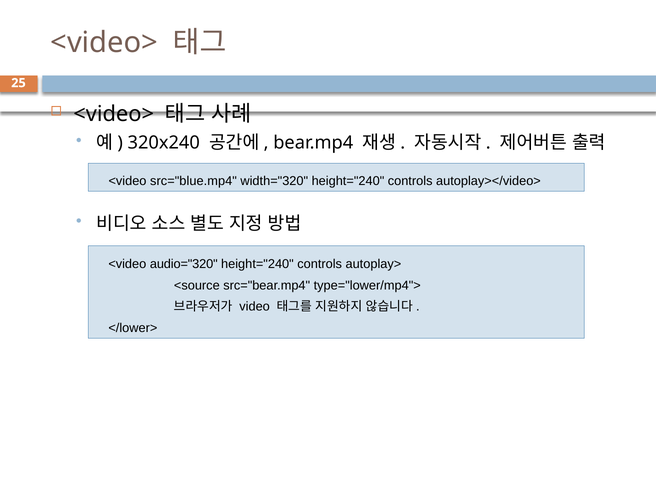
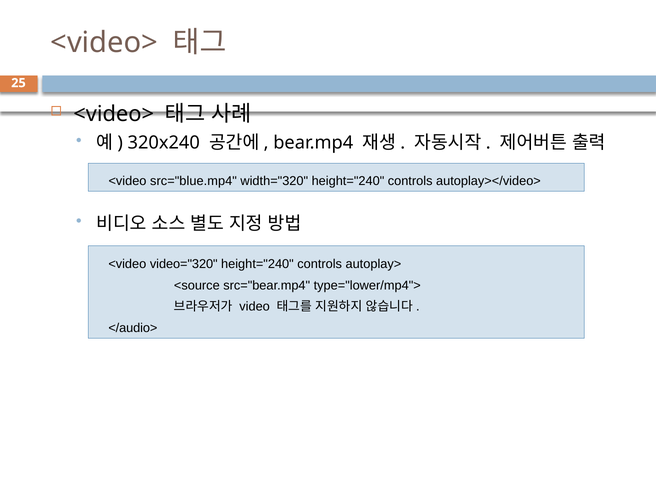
audio="320: audio="320 -> video="320
</lower>: </lower> -> </audio>
